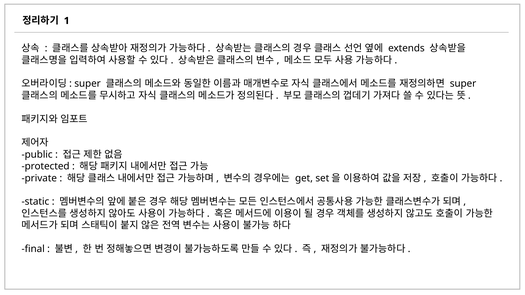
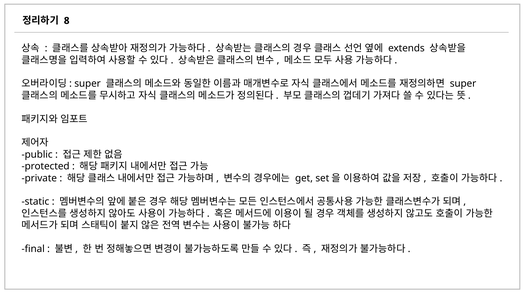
1: 1 -> 8
